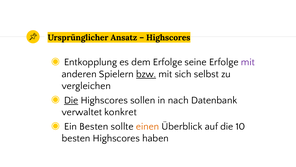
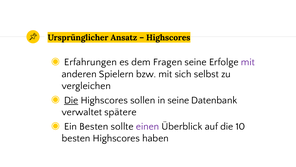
Entkopplung: Entkopplung -> Erfahrungen
dem Erfolge: Erfolge -> Fragen
bzw underline: present -> none
in nach: nach -> seine
konkret: konkret -> spätere
einen colour: orange -> purple
